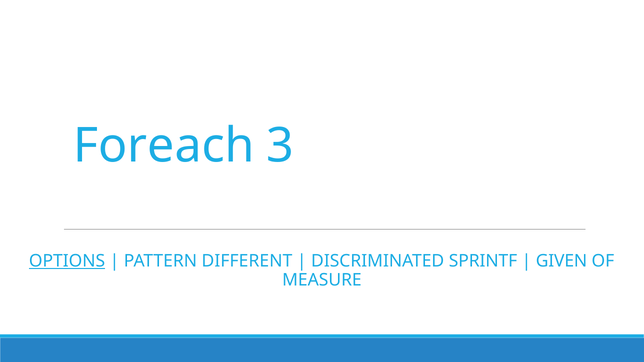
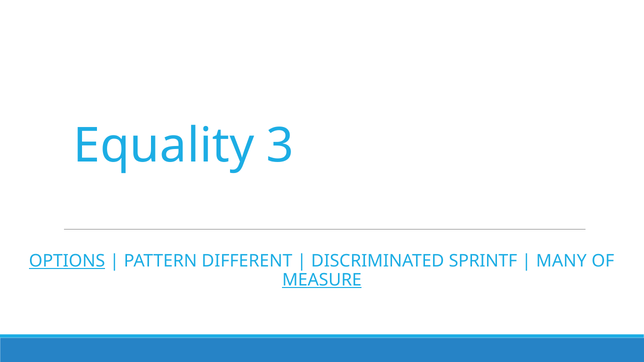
Foreach: Foreach -> Equality
GIVEN: GIVEN -> MANY
MEASURE underline: none -> present
